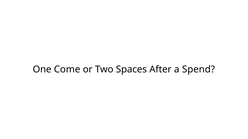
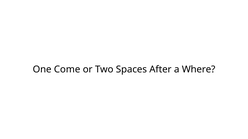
Spend: Spend -> Where
